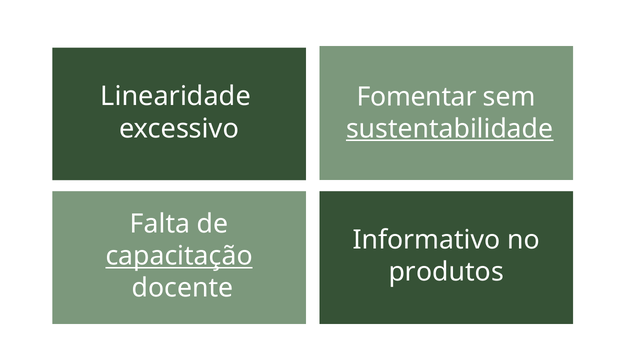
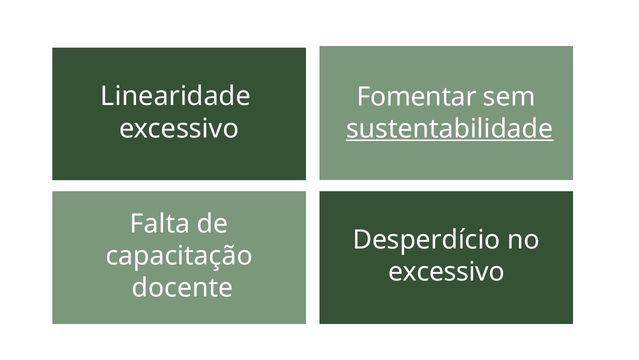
Informativo: Informativo -> Desperdício
capacitação underline: present -> none
produtos at (446, 272): produtos -> excessivo
